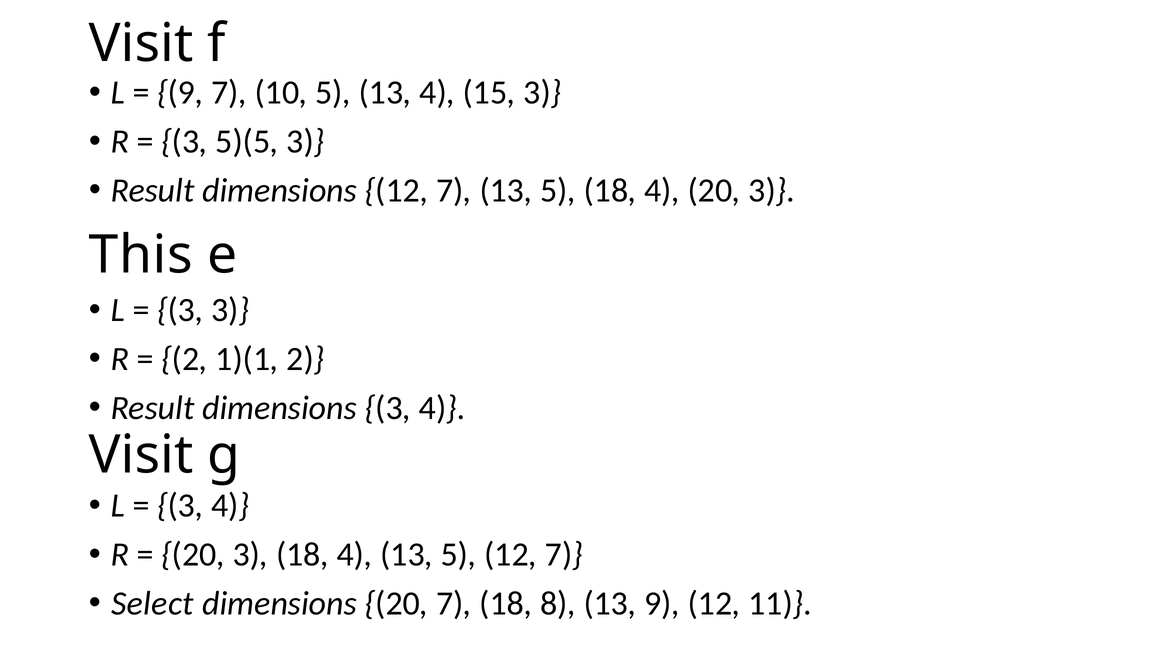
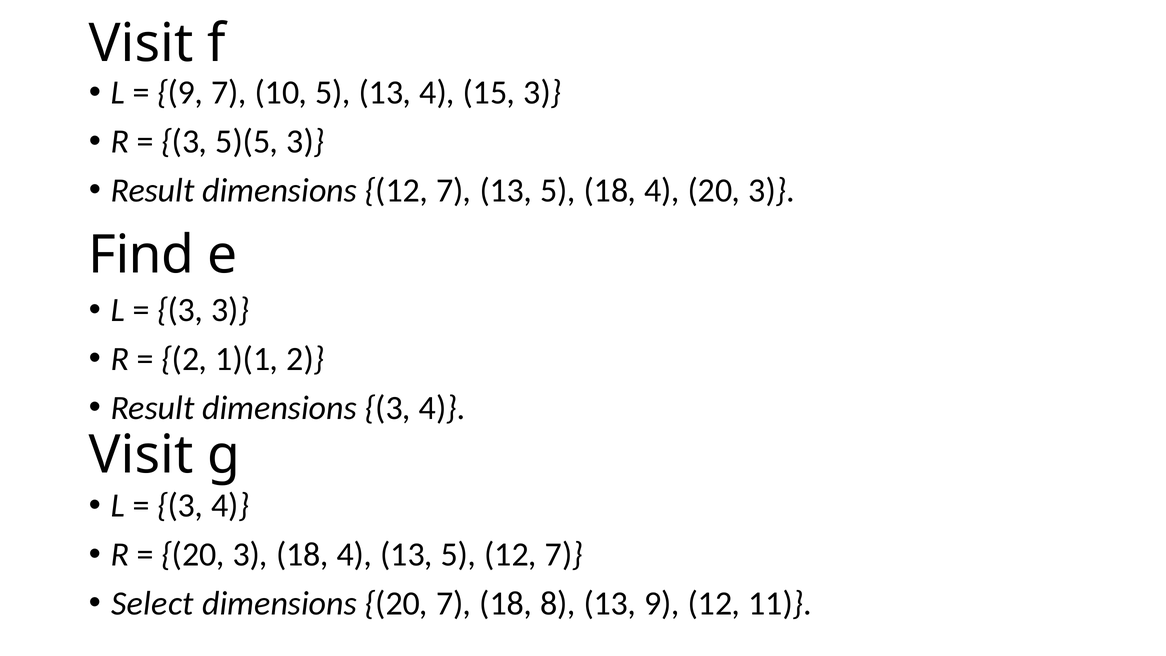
This: This -> Find
